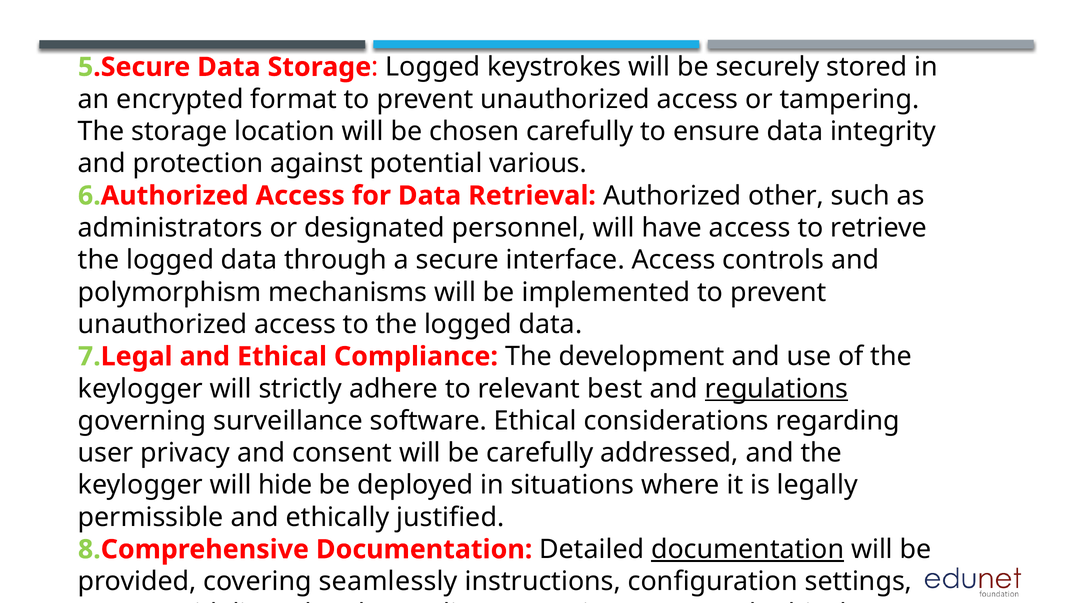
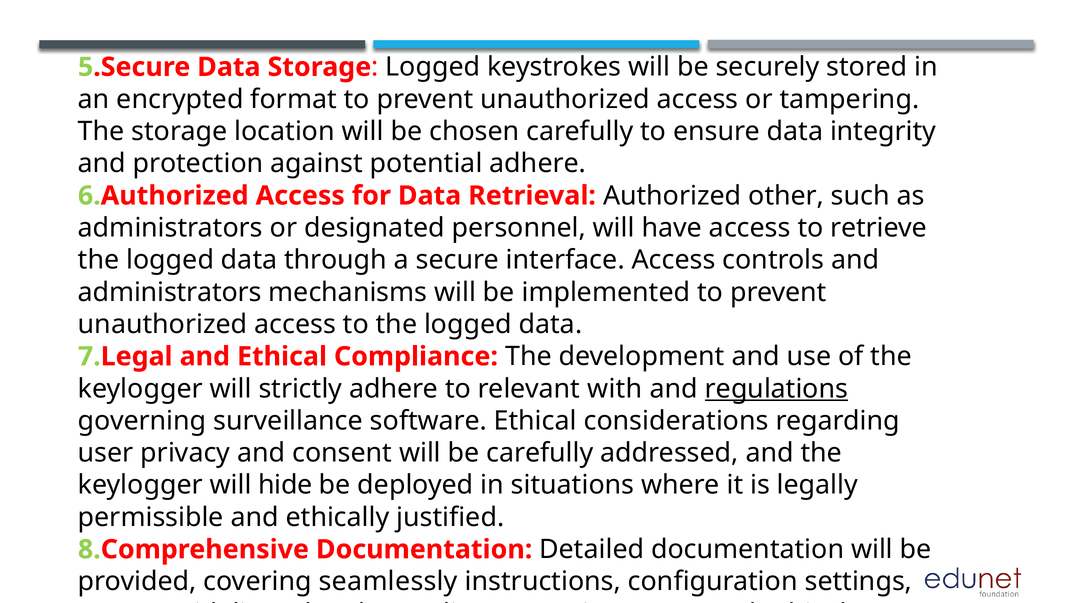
potential various: various -> adhere
polymorphism at (170, 292): polymorphism -> administrators
best: best -> with
documentation at (748, 550) underline: present -> none
